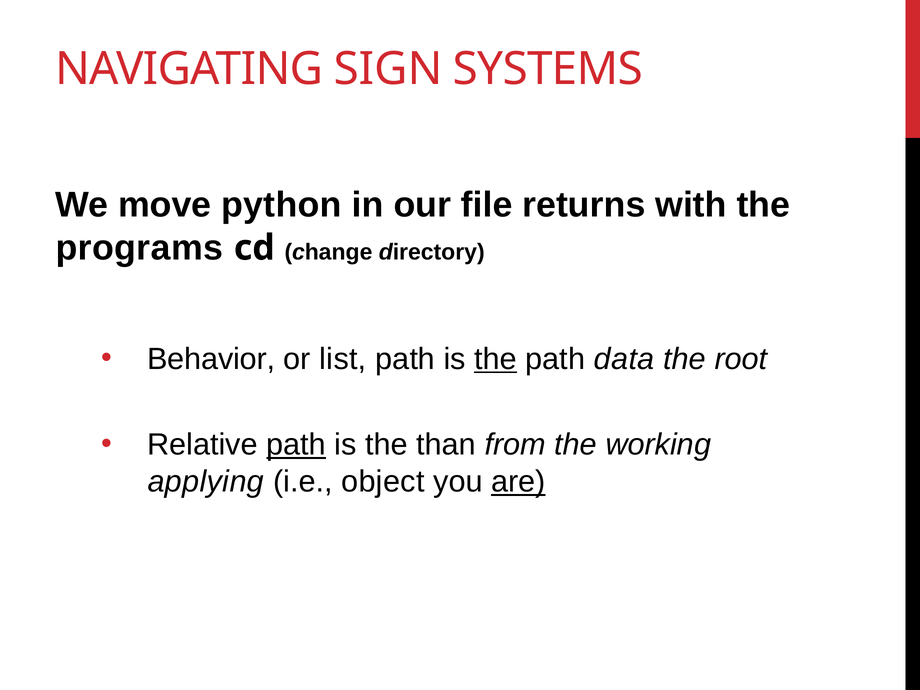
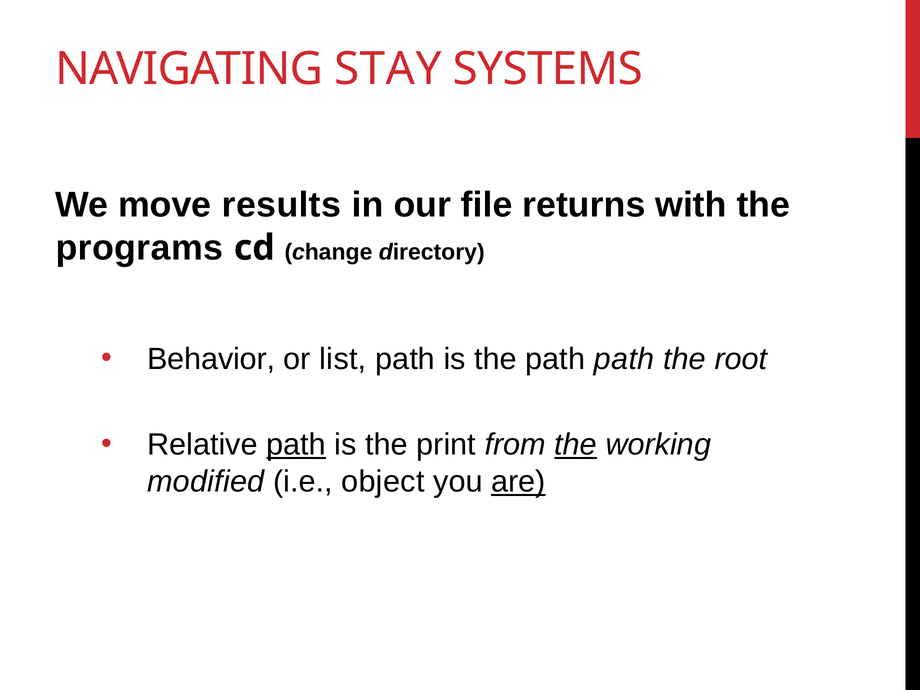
SIGN: SIGN -> STAY
python: python -> results
the at (496, 359) underline: present -> none
path data: data -> path
than: than -> print
the at (576, 445) underline: none -> present
applying: applying -> modified
